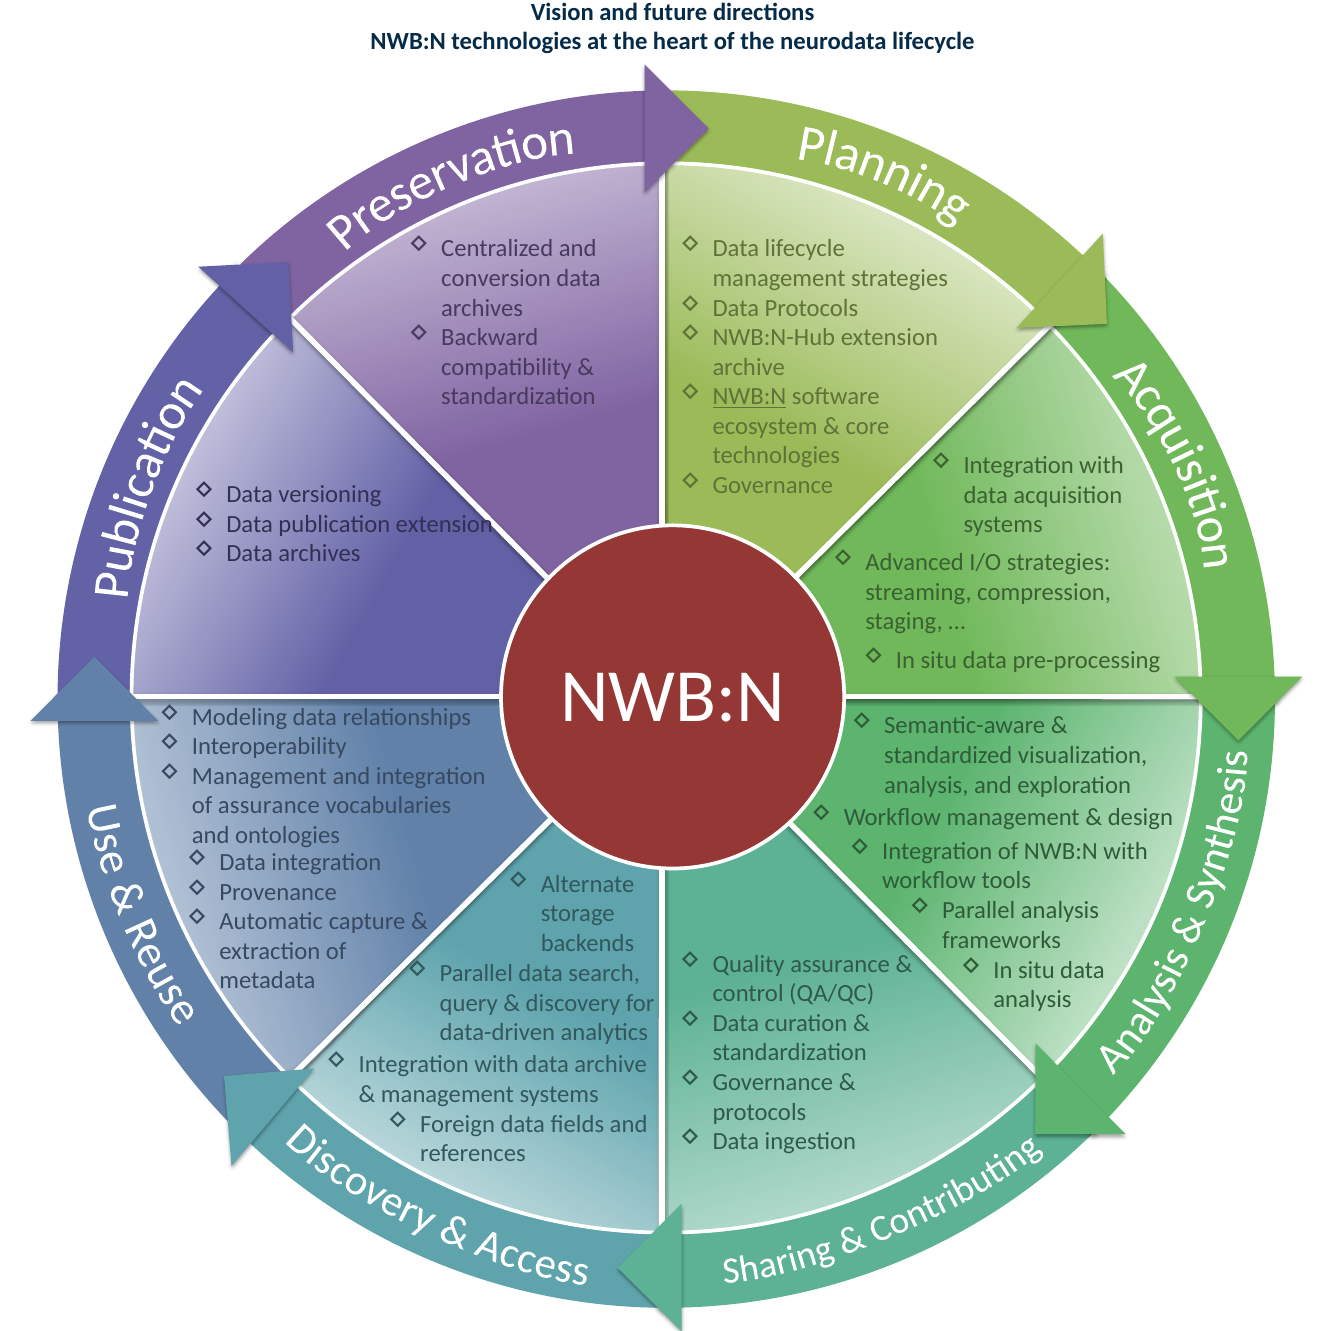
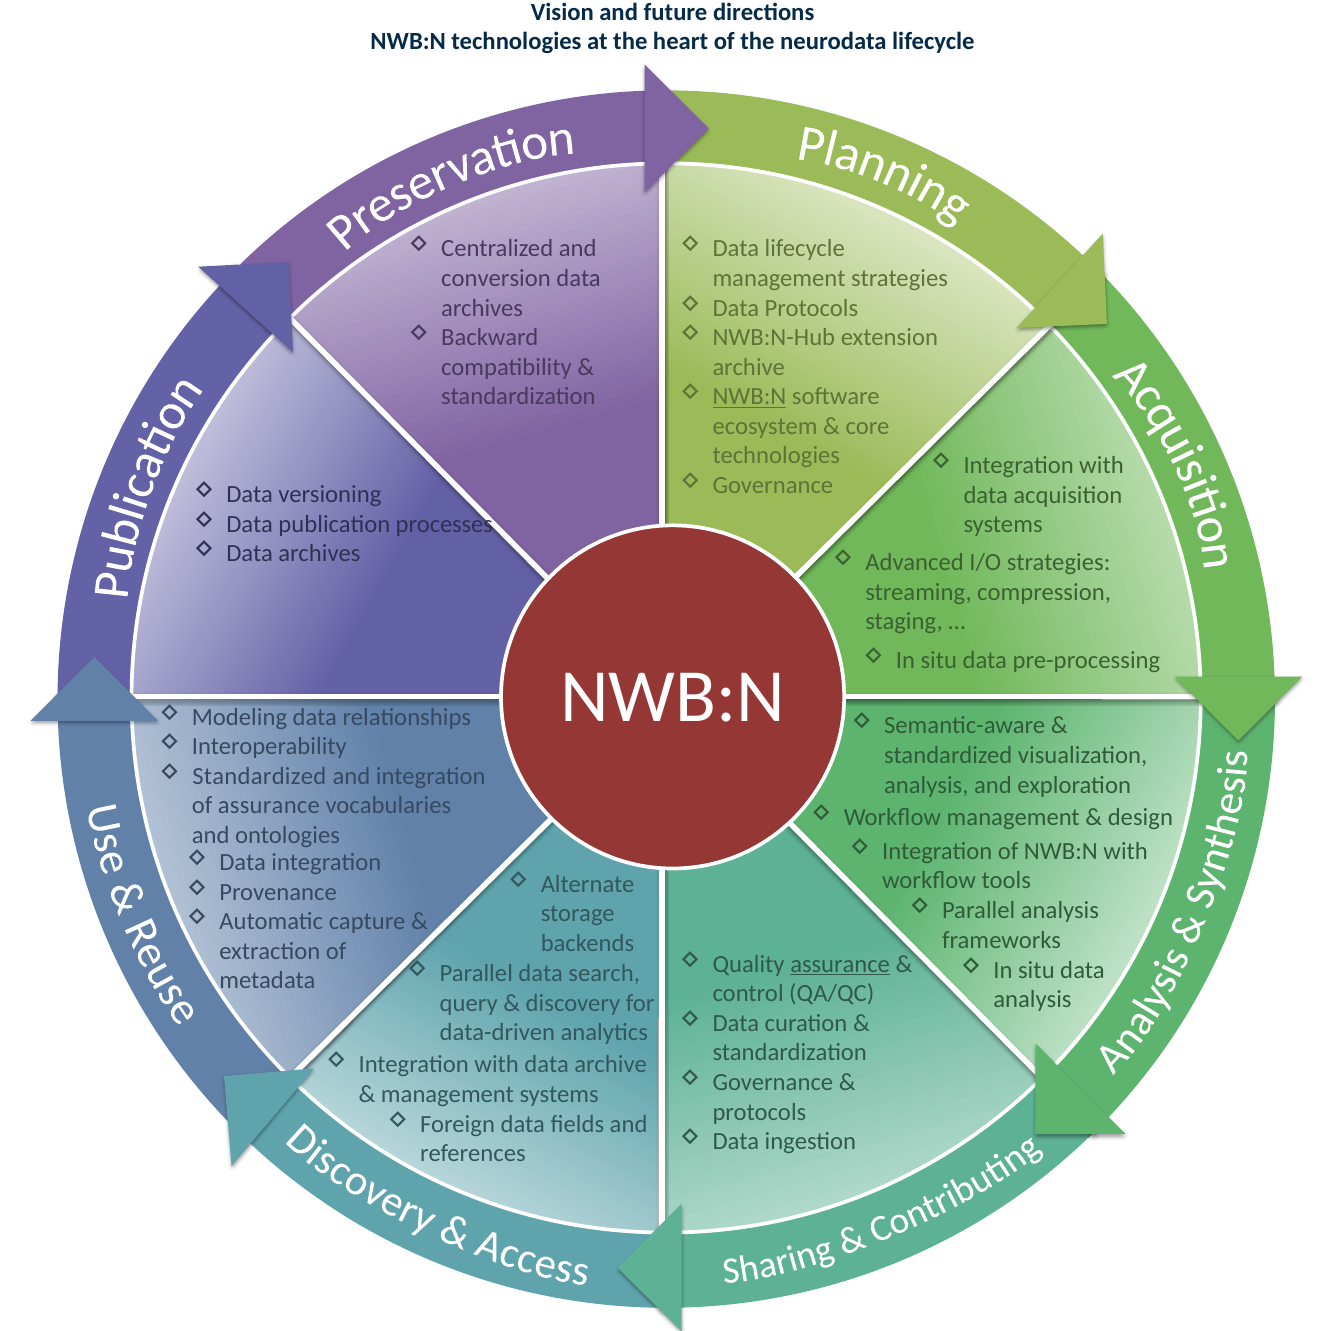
publication extension: extension -> processes
Management at (259, 776): Management -> Standardized
assurance at (840, 964) underline: none -> present
